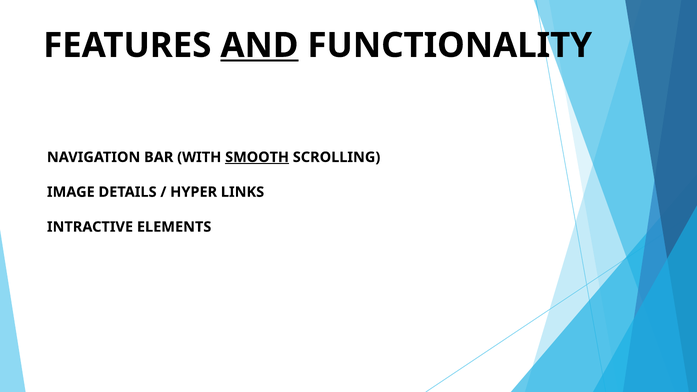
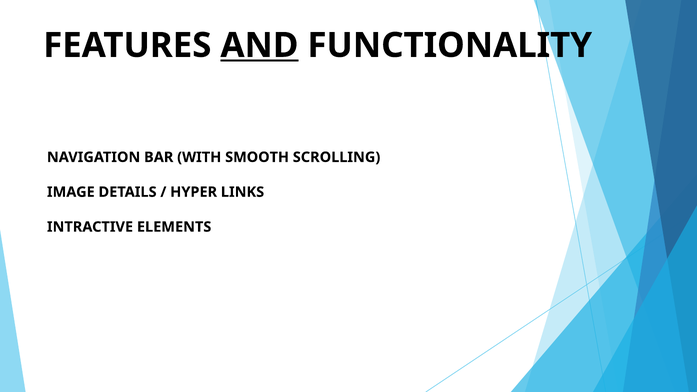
SMOOTH underline: present -> none
